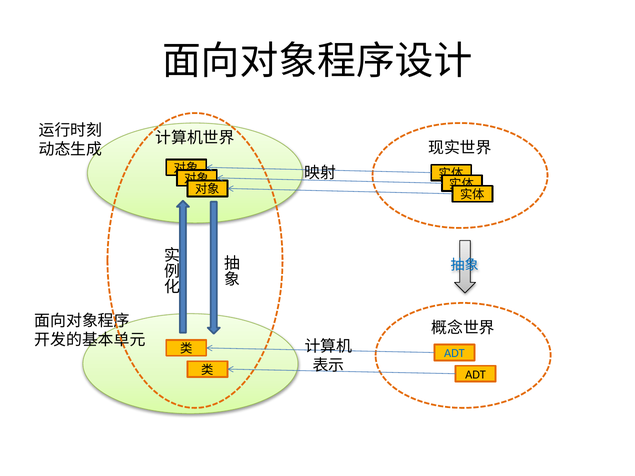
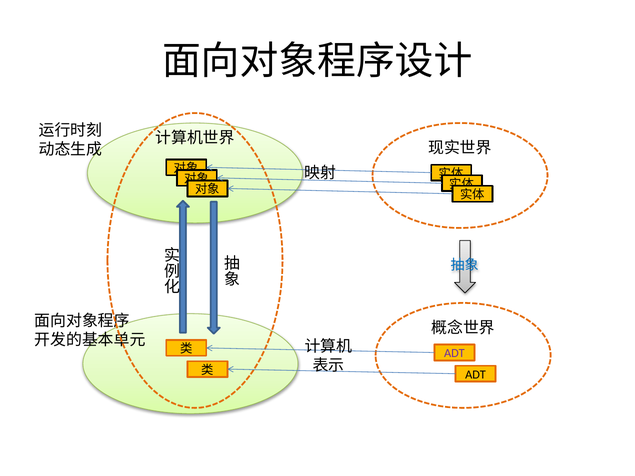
ADT at (454, 354) colour: blue -> purple
